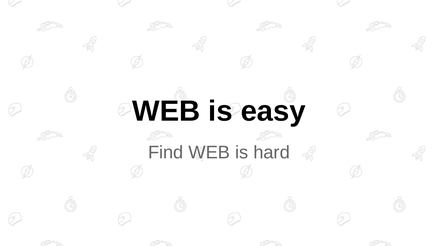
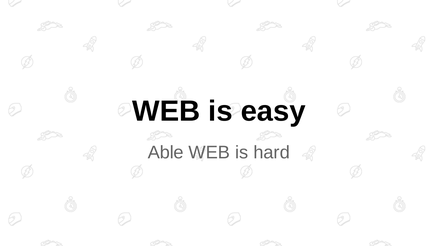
Find: Find -> Able
